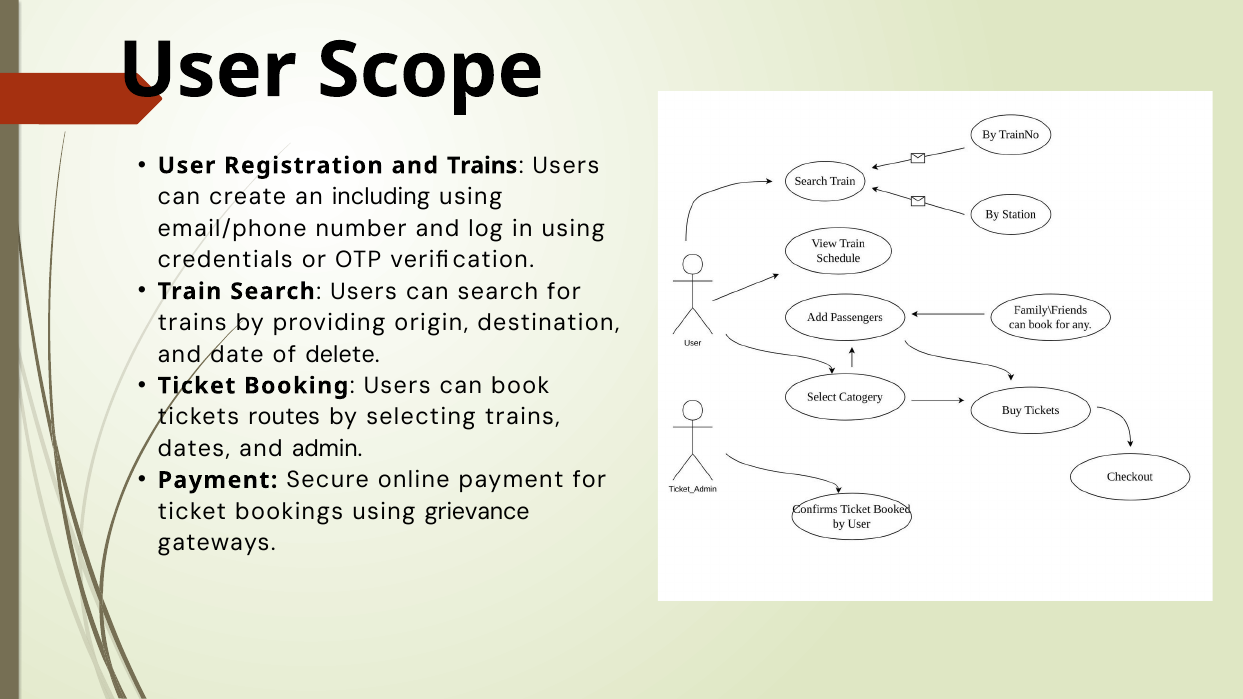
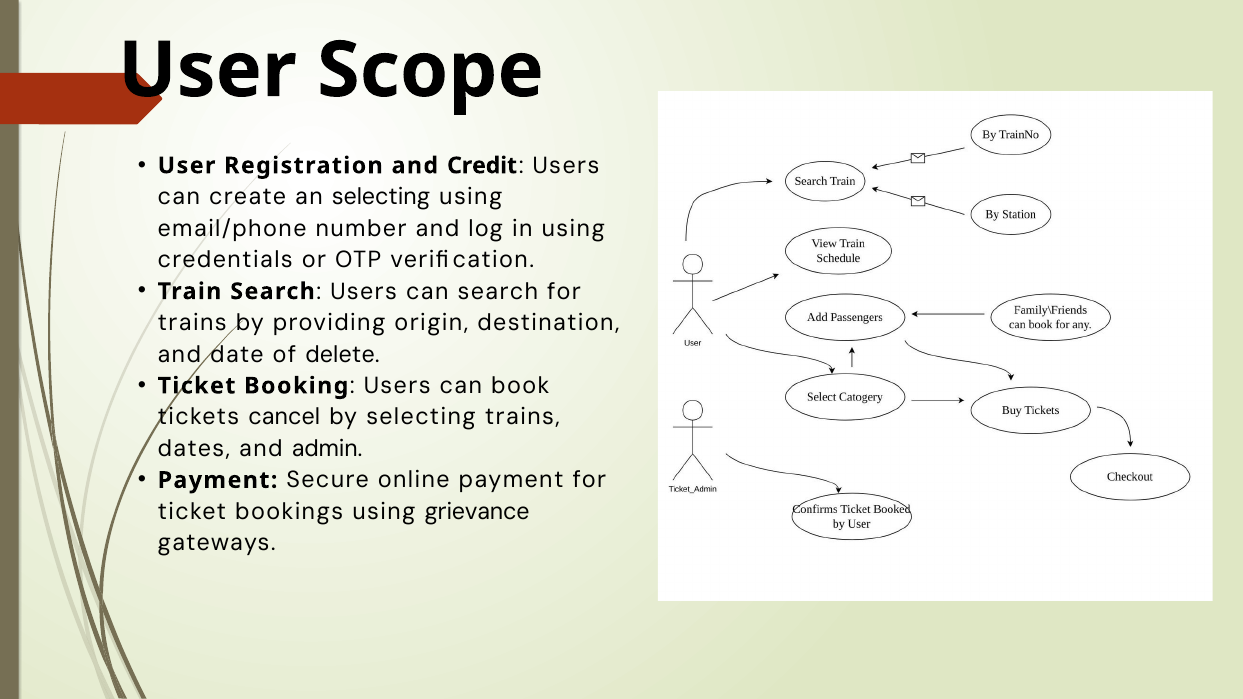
and Trains: Trains -> Credit
an including: including -> selecting
routes: routes -> cancel
